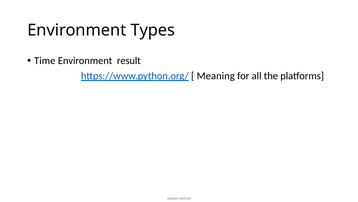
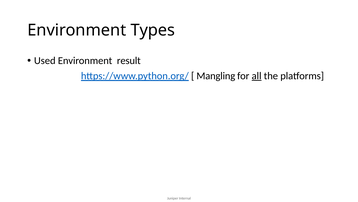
Time: Time -> Used
Meaning: Meaning -> Mangling
all underline: none -> present
